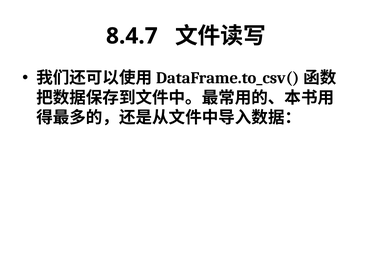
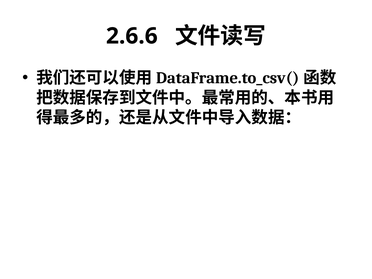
8.4.7: 8.4.7 -> 2.6.6
